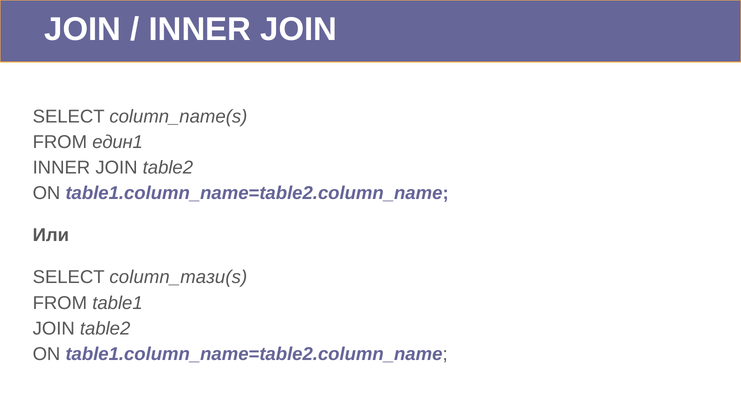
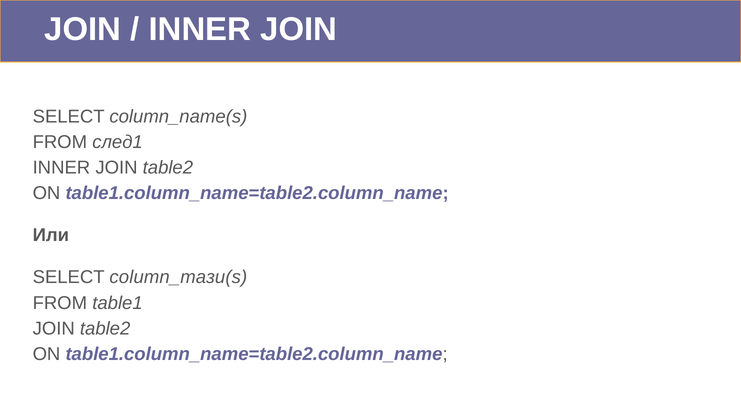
един1: един1 -> след1
